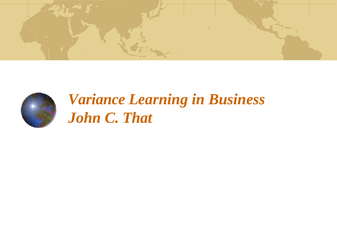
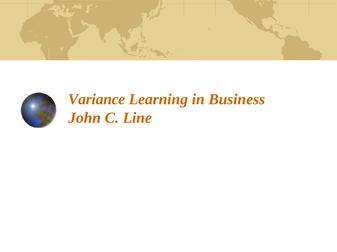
That: That -> Line
